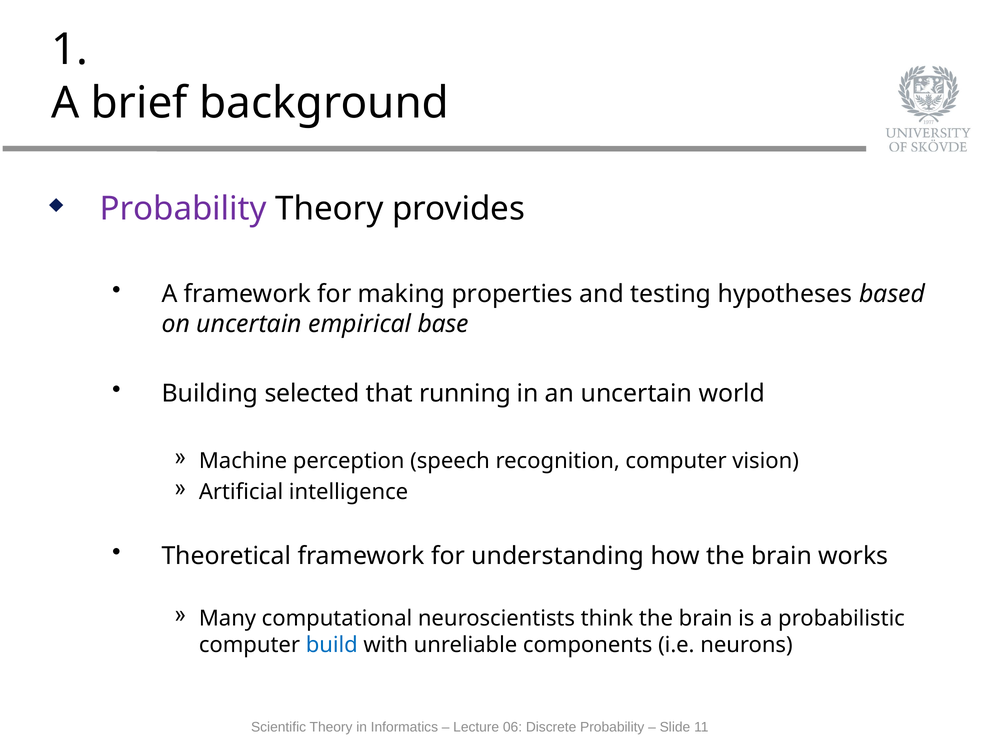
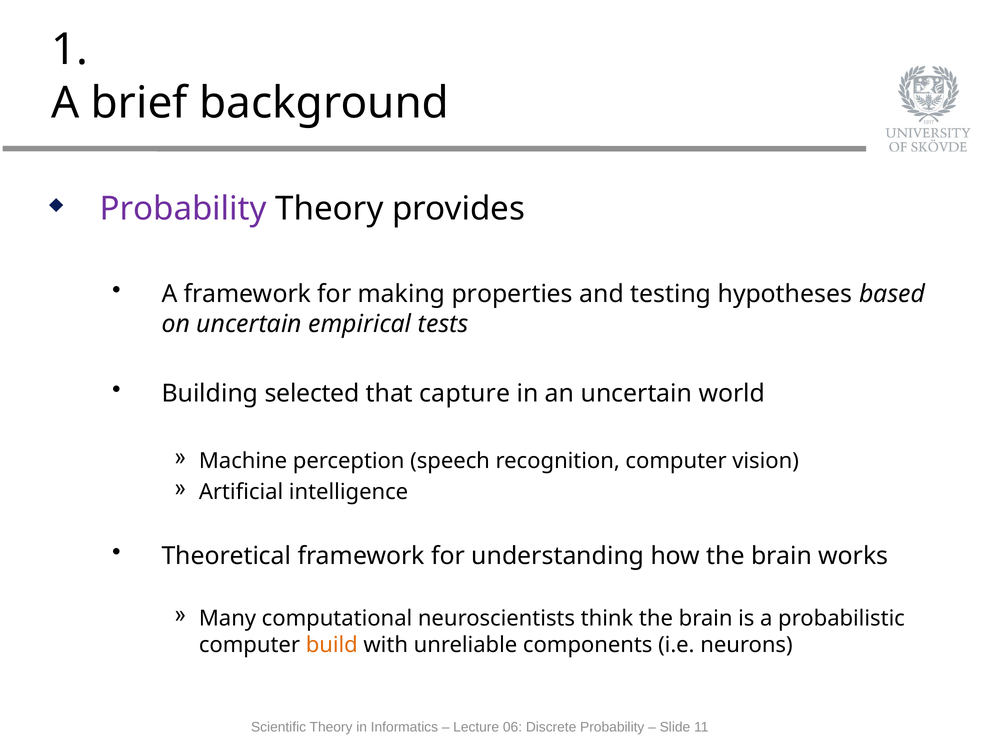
base: base -> tests
running: running -> capture
build colour: blue -> orange
